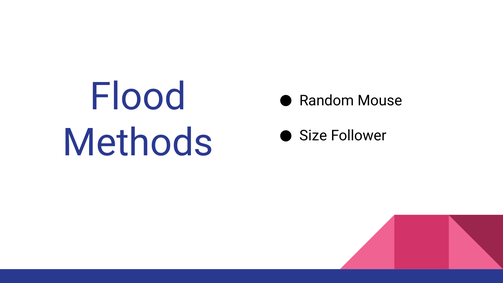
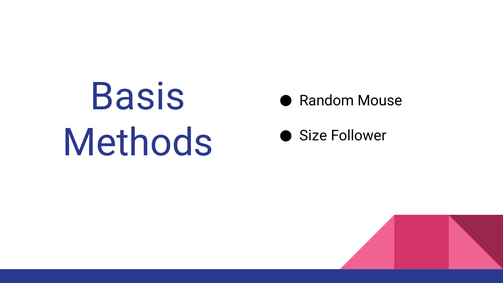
Flood: Flood -> Basis
